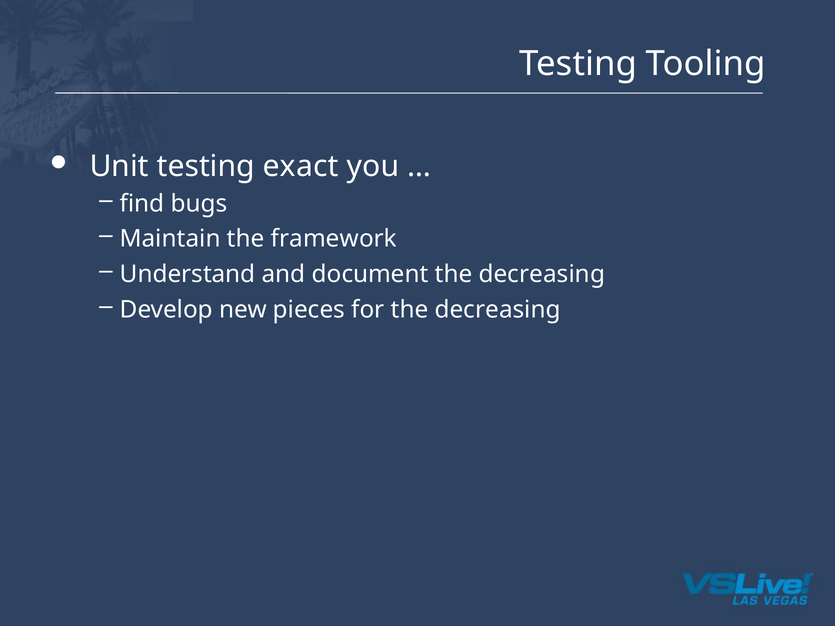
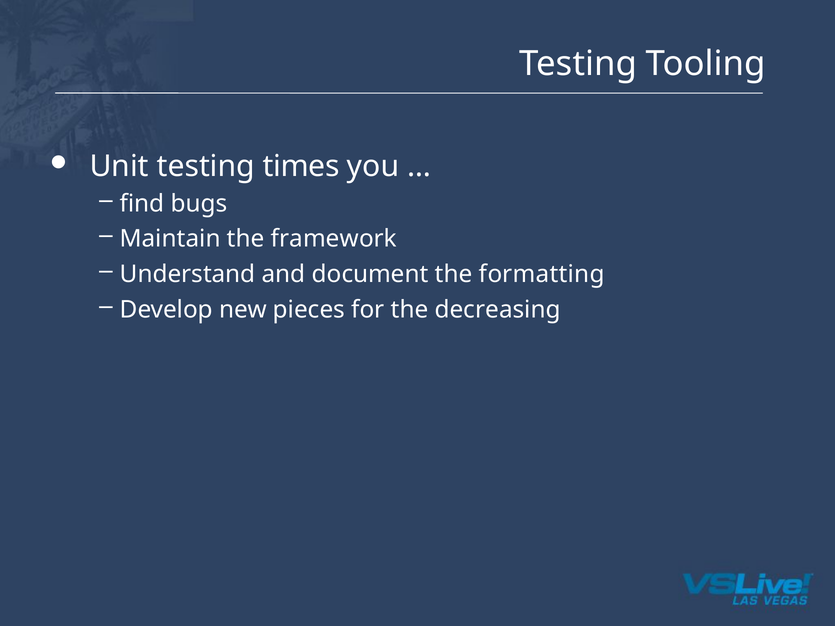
exact: exact -> times
document the decreasing: decreasing -> formatting
